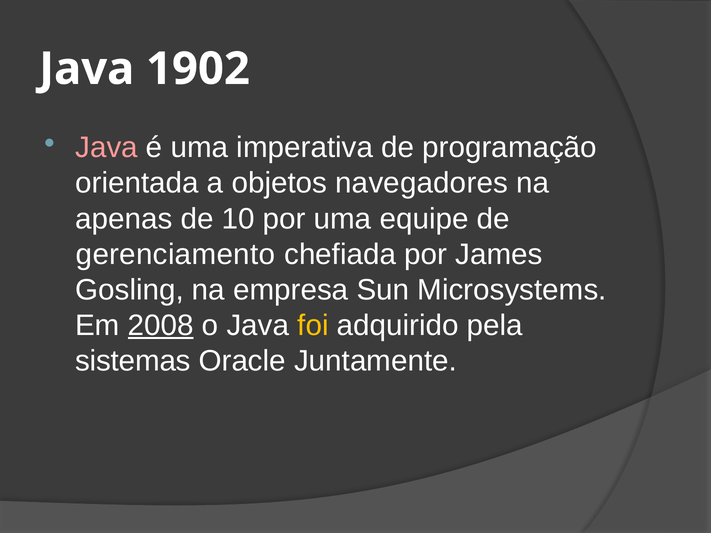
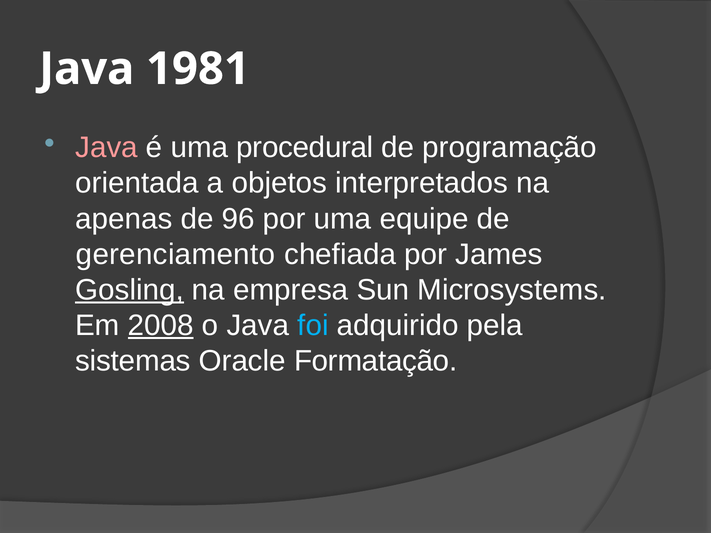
1902: 1902 -> 1981
imperativa: imperativa -> procedural
navegadores: navegadores -> interpretados
10: 10 -> 96
Gosling underline: none -> present
foi colour: yellow -> light blue
Juntamente: Juntamente -> Formatação
